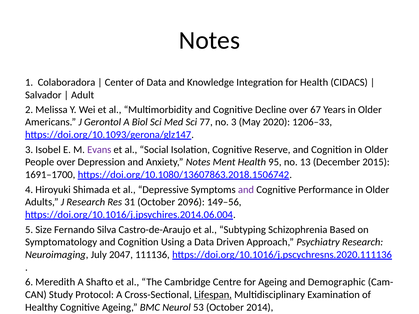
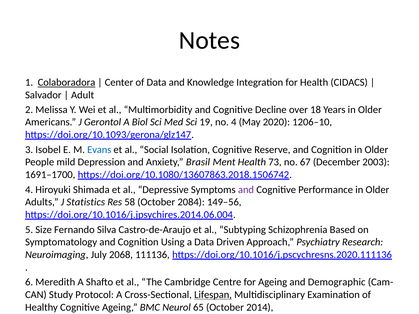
Colaboradora underline: none -> present
67: 67 -> 18
77: 77 -> 19
3 at (234, 122): 3 -> 4
1206–33: 1206–33 -> 1206–10
Evans colour: purple -> blue
People over: over -> mild
Anxiety Notes: Notes -> Brasil
95: 95 -> 73
13 at (305, 162): 13 -> 67
2015: 2015 -> 2003
J Research: Research -> Statistics
31: 31 -> 58
2096: 2096 -> 2084
2047: 2047 -> 2068
53: 53 -> 65
